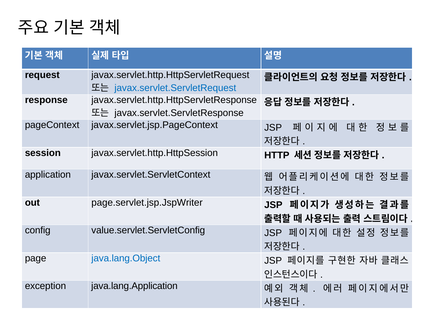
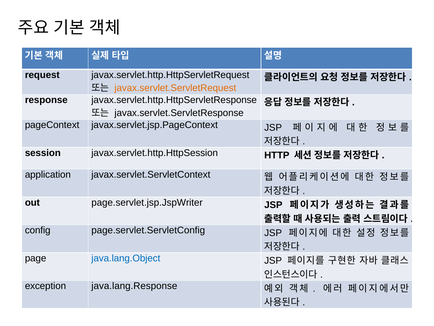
javax.servlet.ServletRequest colour: blue -> orange
value.servlet.ServletConfig: value.servlet.ServletConfig -> page.servlet.ServletConfig
java.lang.Application: java.lang.Application -> java.lang.Response
